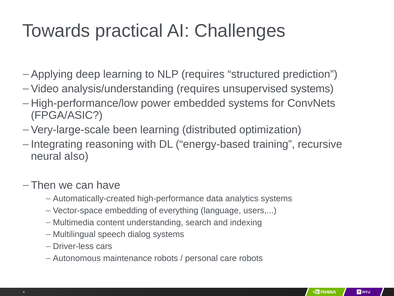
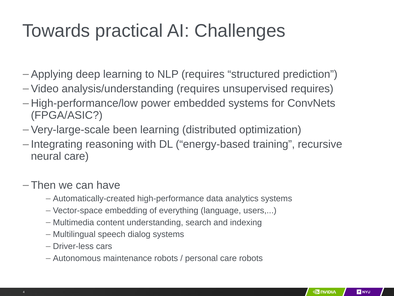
unsupervised systems: systems -> requires
neural also: also -> care
